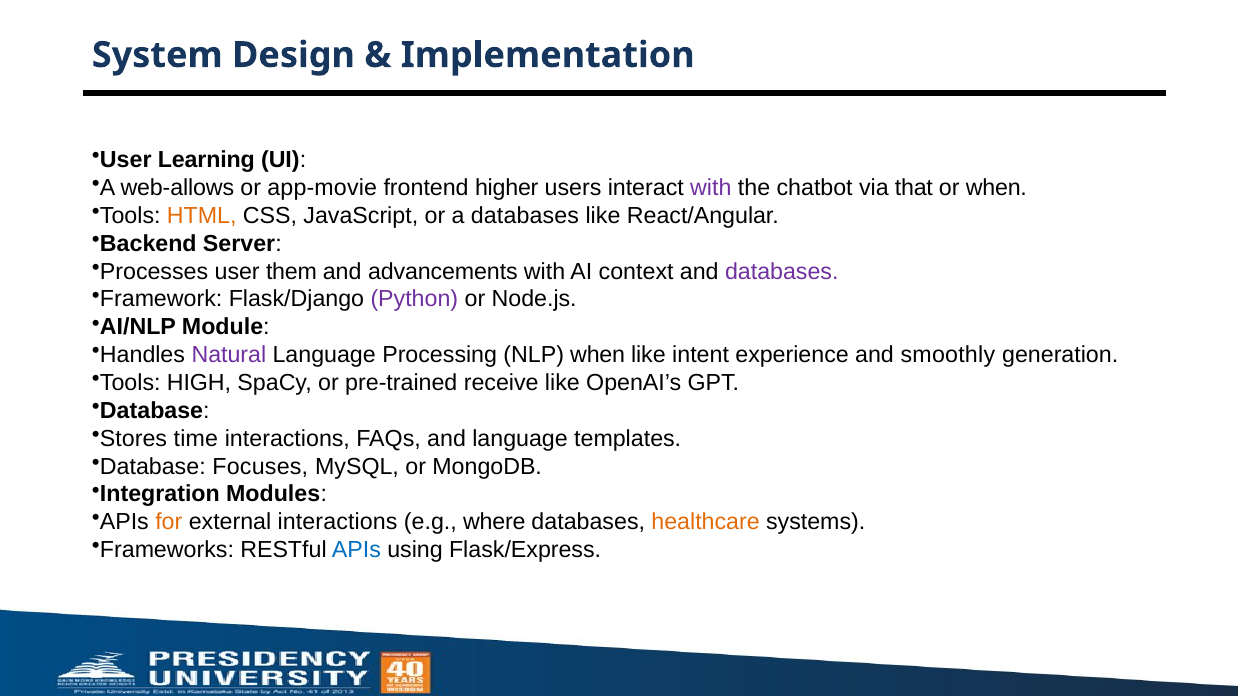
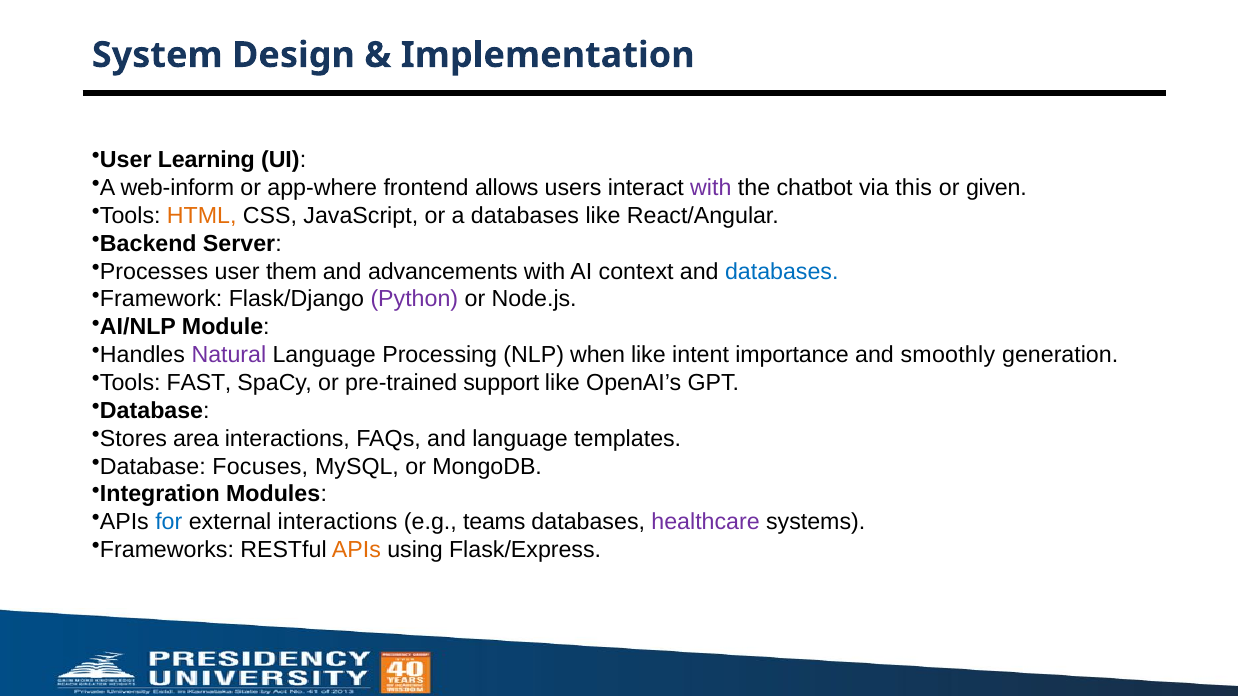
web-allows: web-allows -> web-inform
app-movie: app-movie -> app-where
higher: higher -> allows
that: that -> this
or when: when -> given
databases at (782, 272) colour: purple -> blue
experience: experience -> importance
HIGH: HIGH -> FAST
receive: receive -> support
time: time -> area
for colour: orange -> blue
where: where -> teams
healthcare colour: orange -> purple
APIs at (356, 550) colour: blue -> orange
